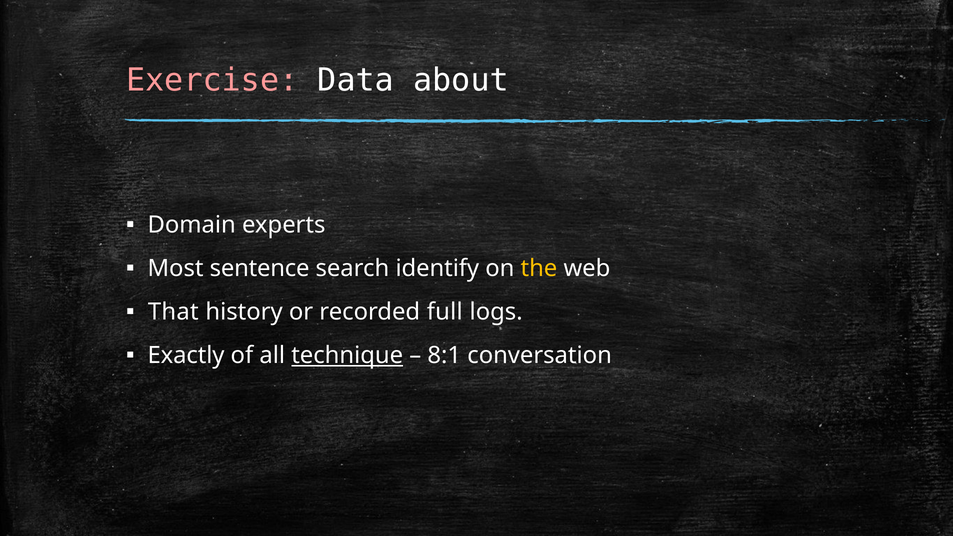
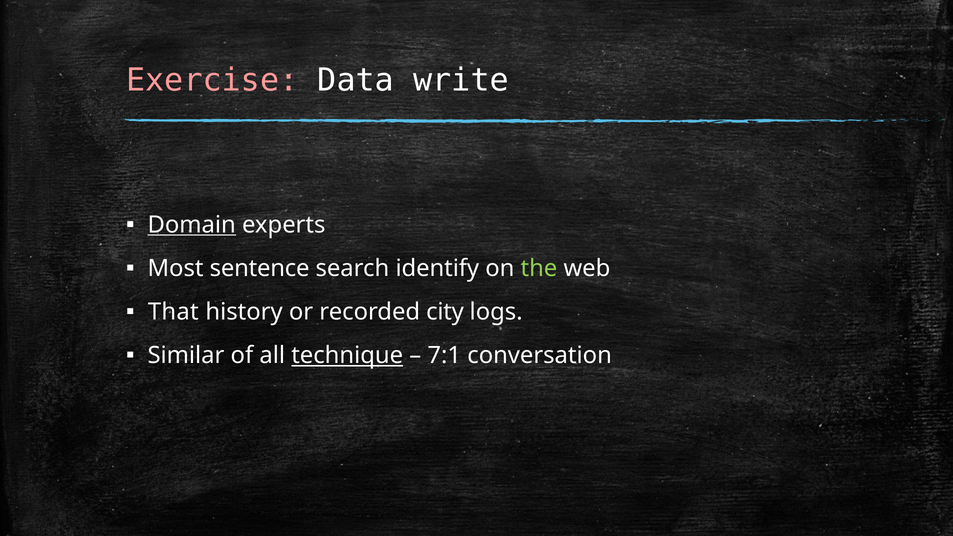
about: about -> write
Domain underline: none -> present
the colour: yellow -> light green
full: full -> city
Exactly: Exactly -> Similar
8:1: 8:1 -> 7:1
